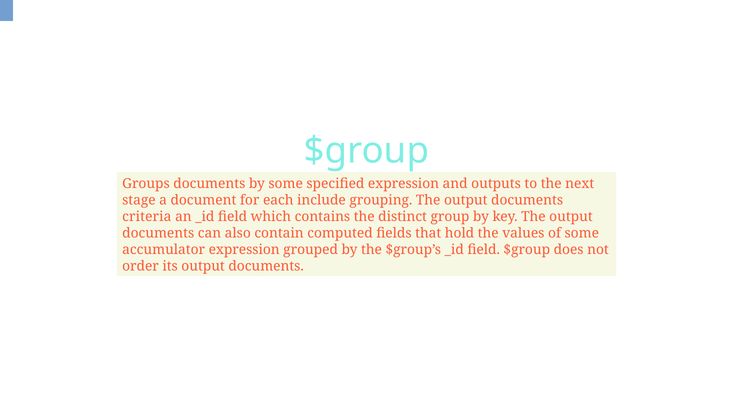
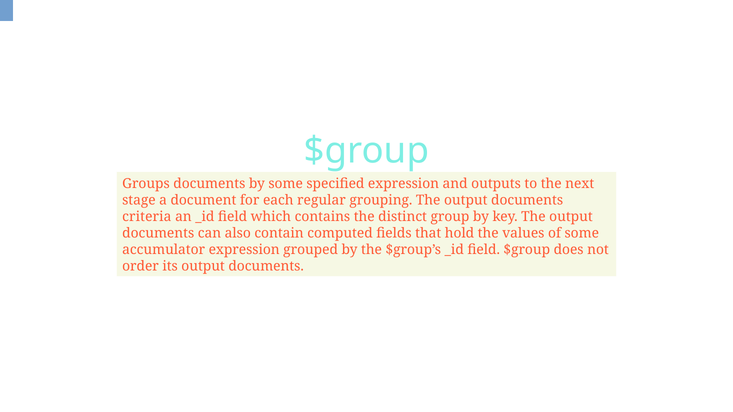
include: include -> regular
